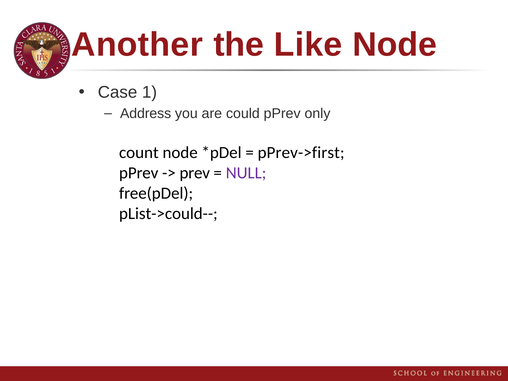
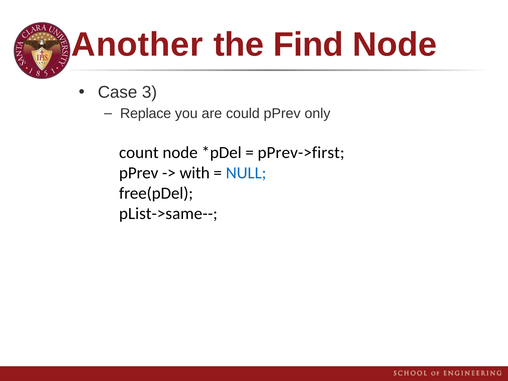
Like: Like -> Find
1: 1 -> 3
Address: Address -> Replace
prev: prev -> with
NULL colour: purple -> blue
pList->could--: pList->could-- -> pList->same--
